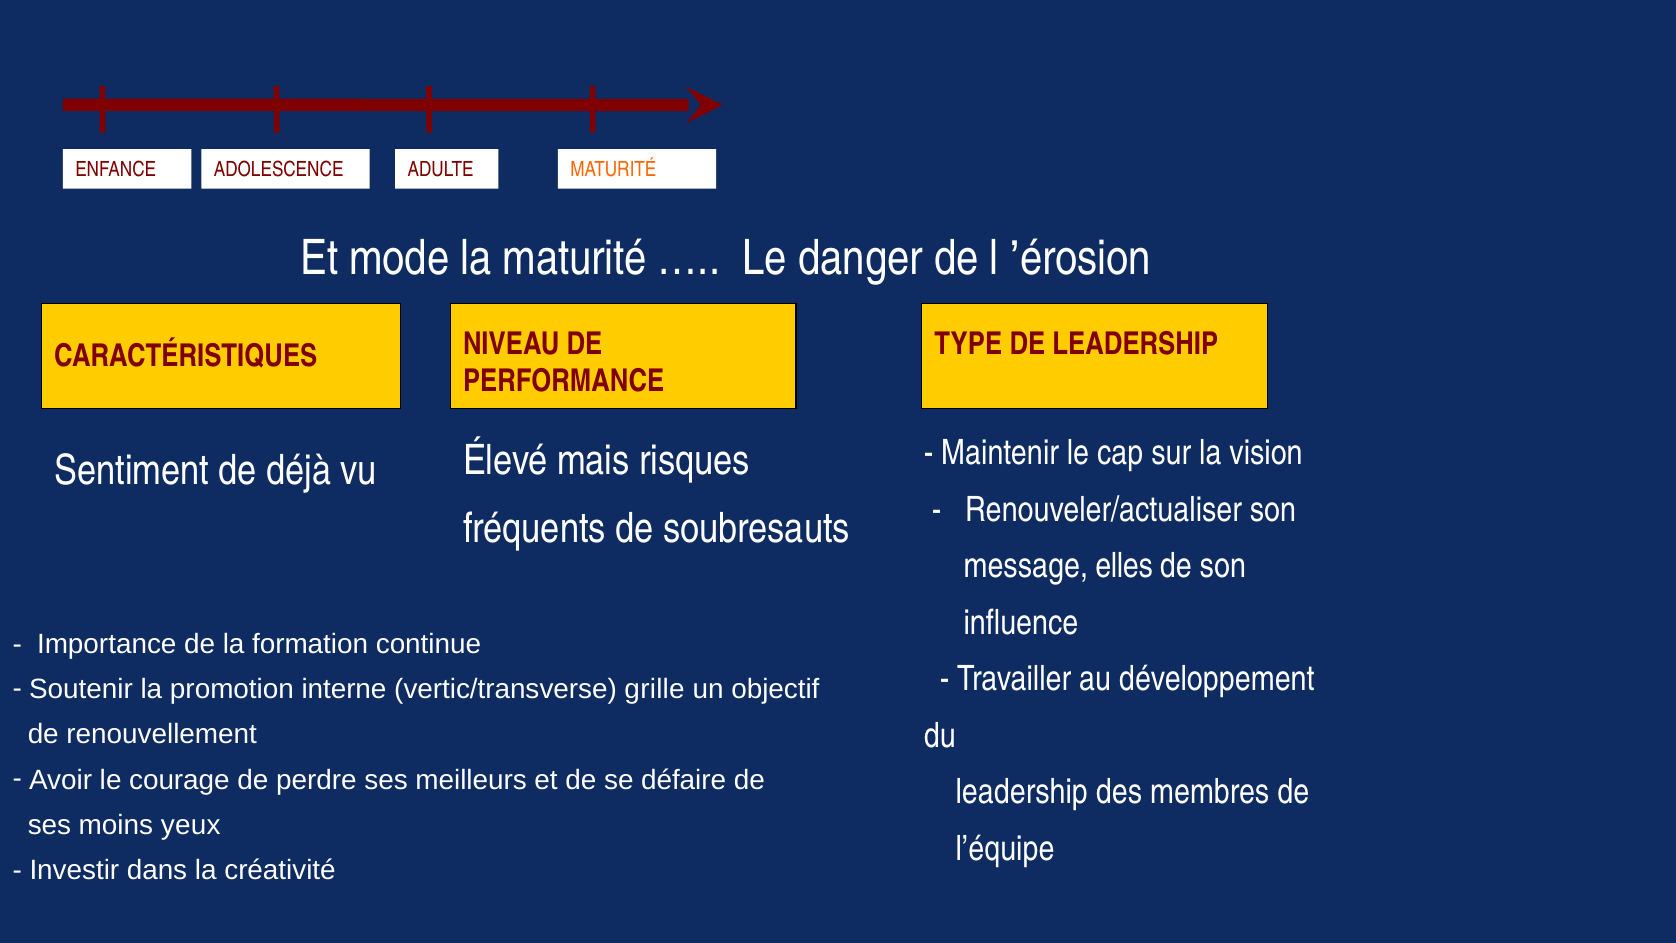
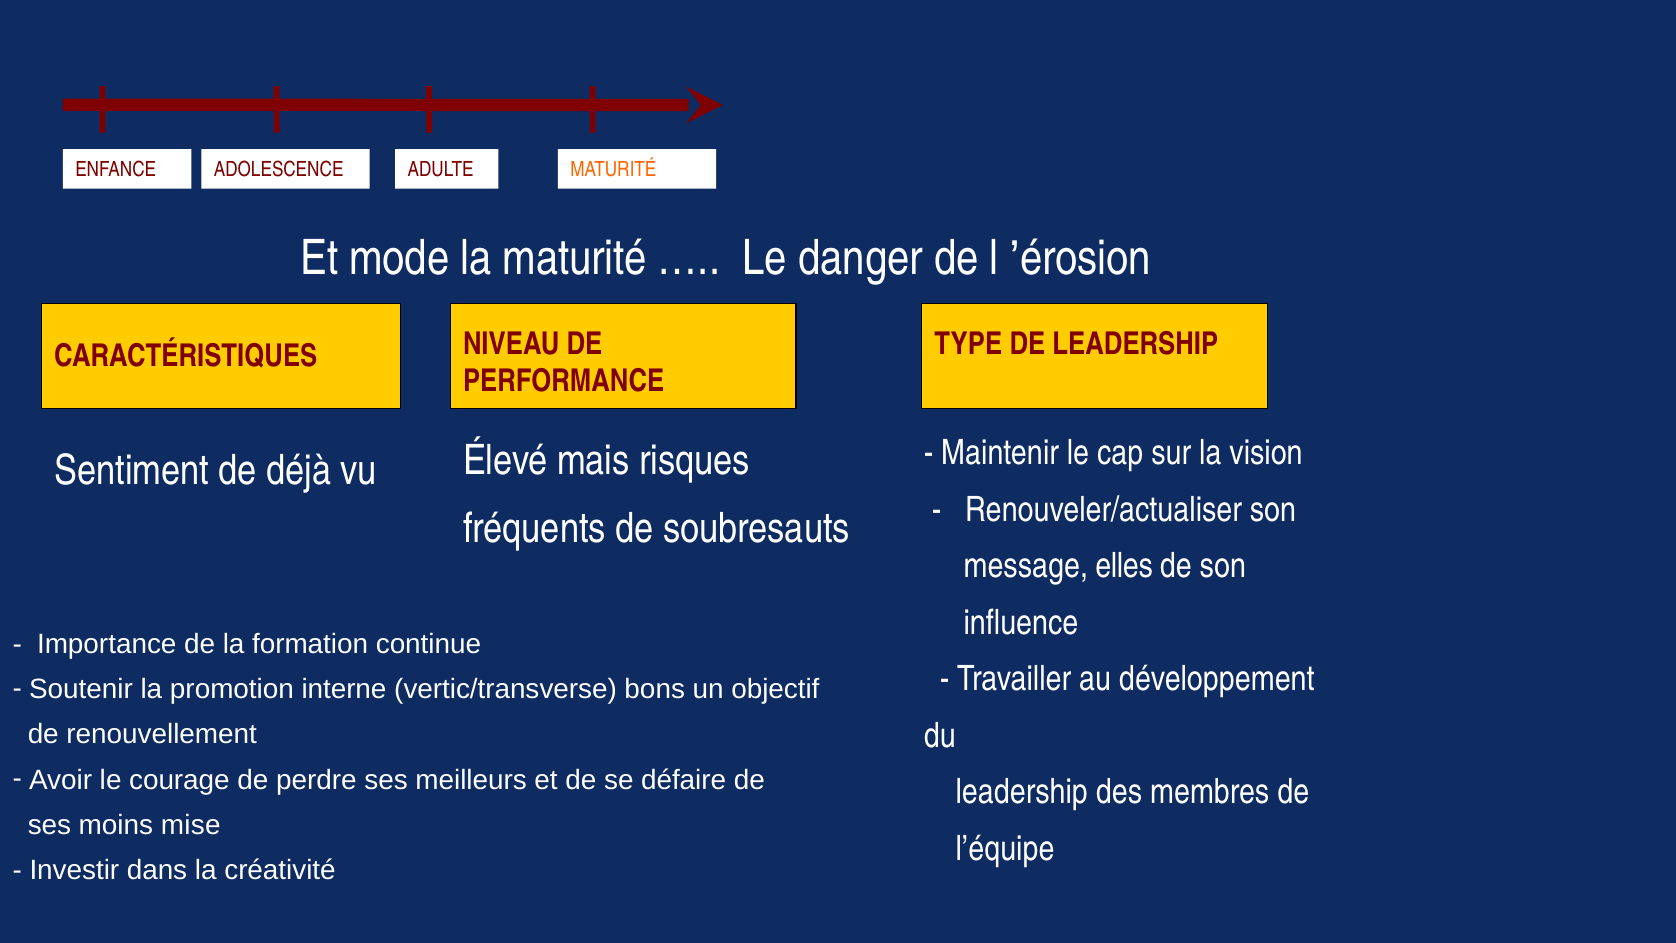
grille: grille -> bons
yeux: yeux -> mise
